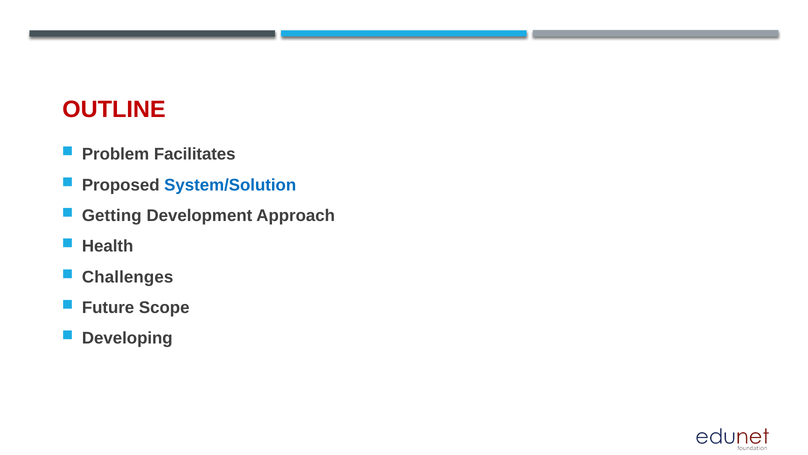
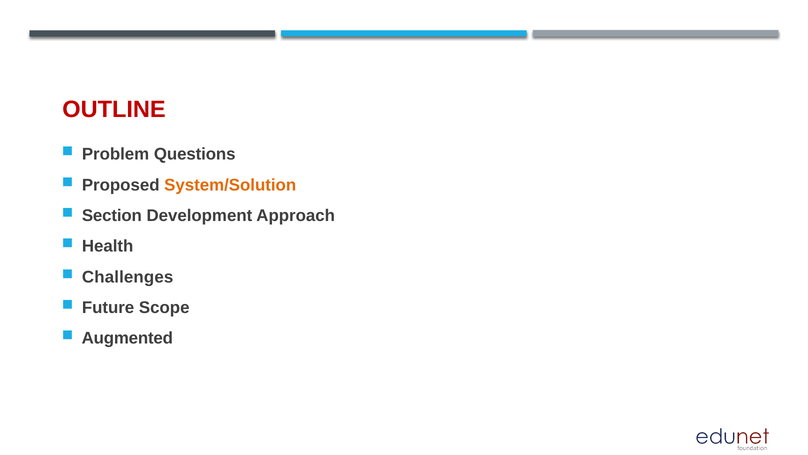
Facilitates: Facilitates -> Questions
System/Solution colour: blue -> orange
Getting: Getting -> Section
Developing: Developing -> Augmented
